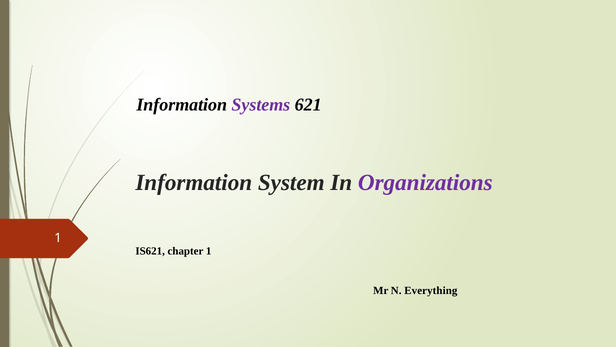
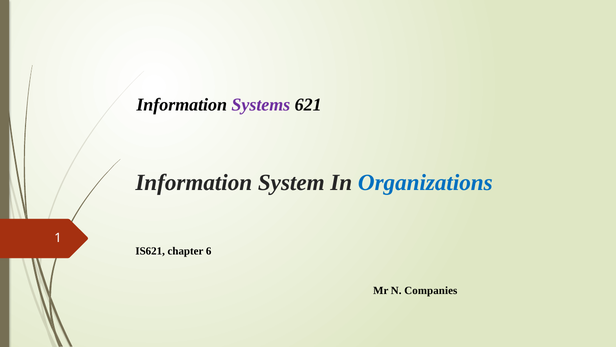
Organizations colour: purple -> blue
chapter 1: 1 -> 6
Everything: Everything -> Companies
